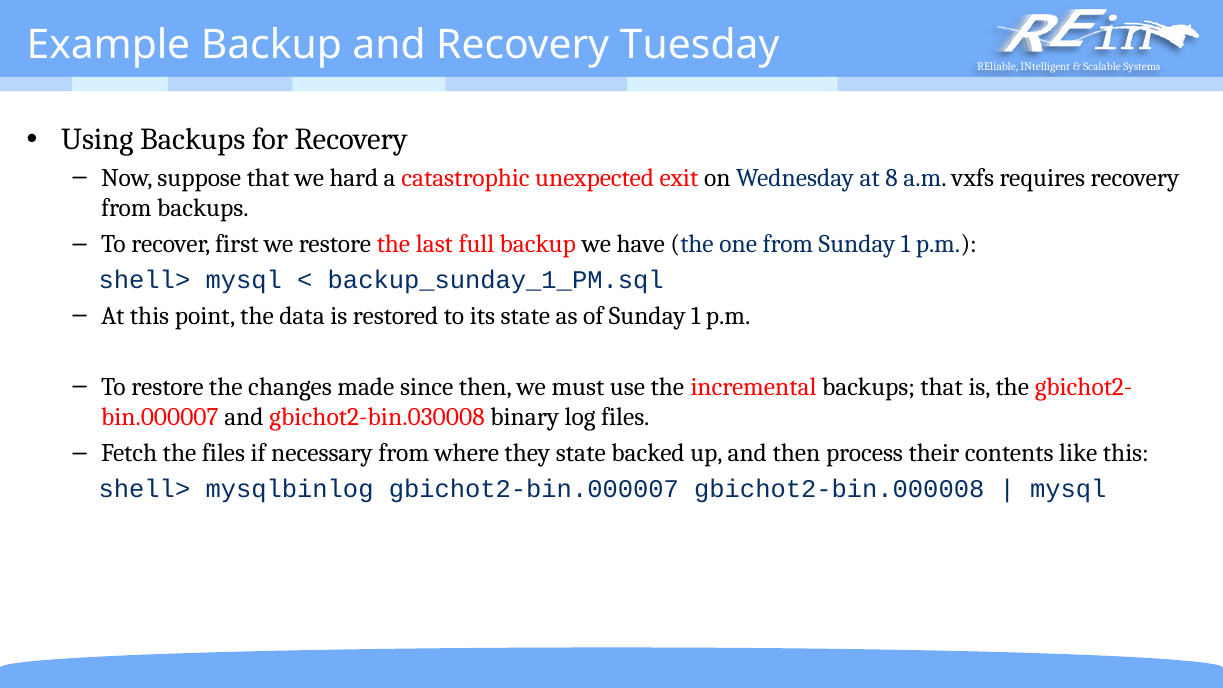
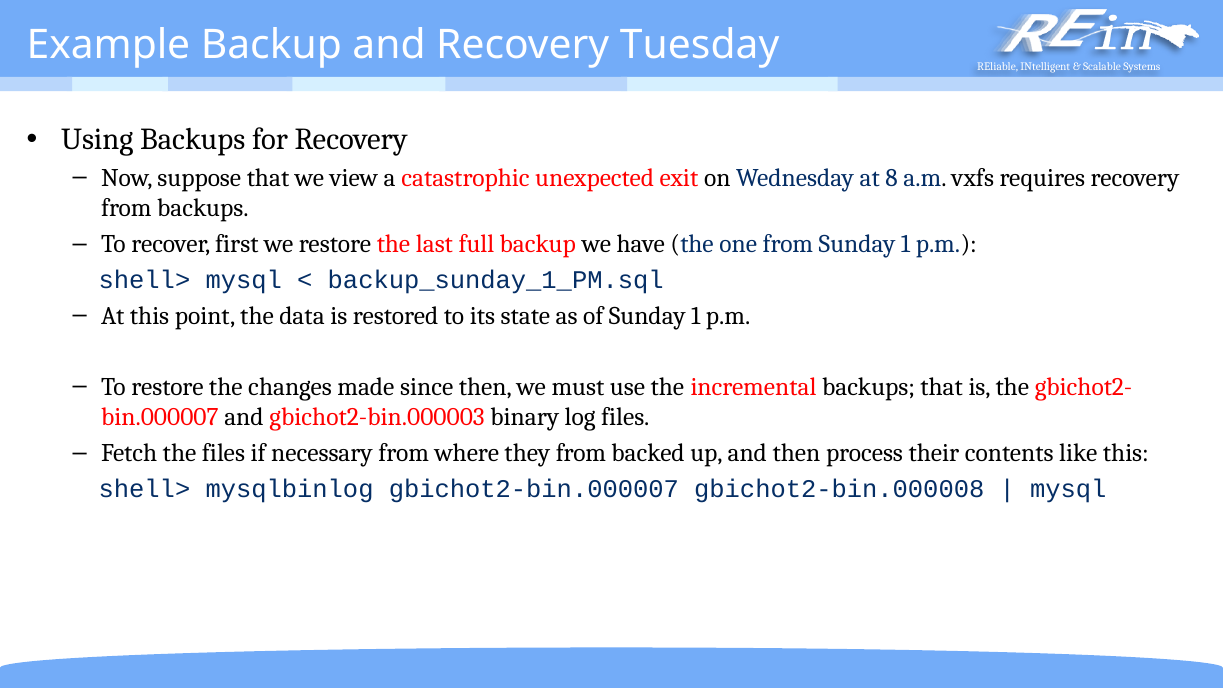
hard: hard -> view
gbichot2-bin.030008: gbichot2-bin.030008 -> gbichot2-bin.000003
they state: state -> from
